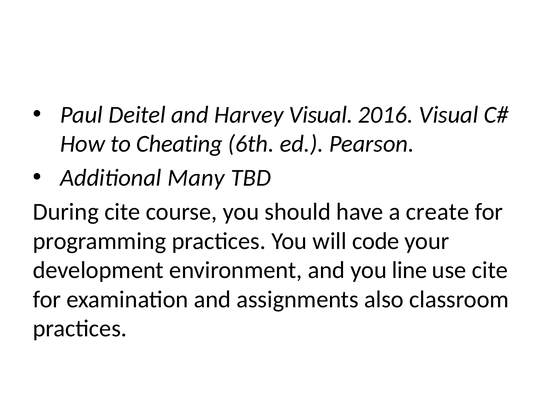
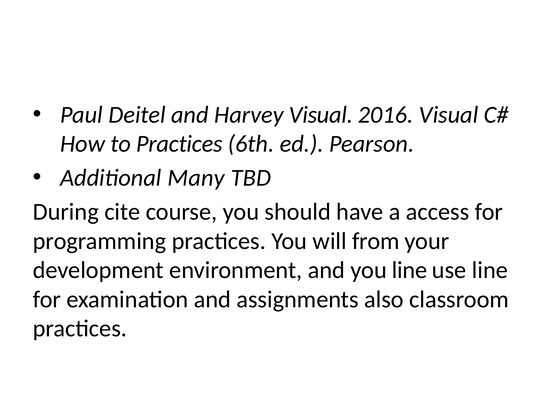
to Cheating: Cheating -> Practices
create: create -> access
code: code -> from
use cite: cite -> line
